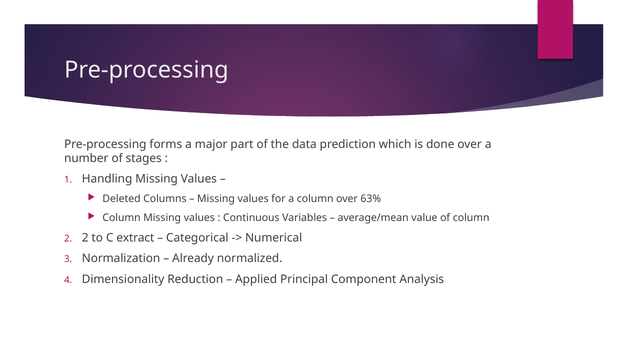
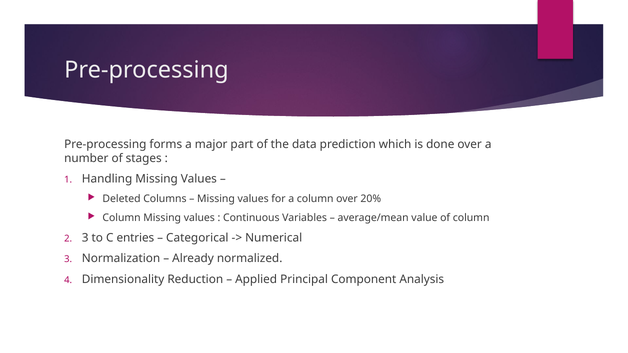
63%: 63% -> 20%
2 at (85, 238): 2 -> 3
extract: extract -> entries
